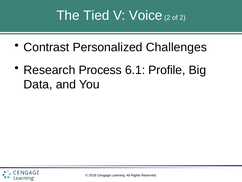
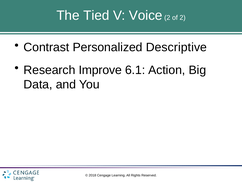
Challenges: Challenges -> Descriptive
Process: Process -> Improve
Profile: Profile -> Action
